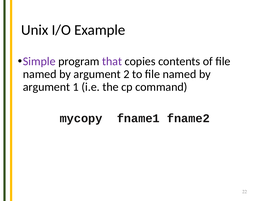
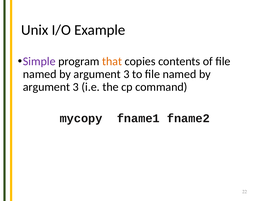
that colour: purple -> orange
2 at (126, 74): 2 -> 3
1 at (76, 87): 1 -> 3
